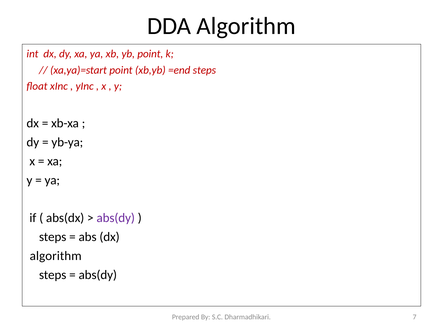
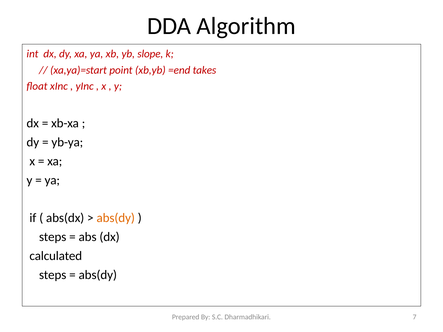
yb point: point -> slope
=end steps: steps -> takes
abs(dy at (116, 218) colour: purple -> orange
algorithm at (56, 256): algorithm -> calculated
